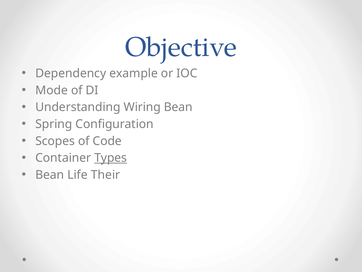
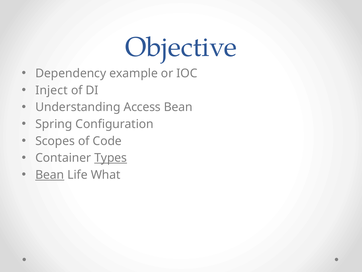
Mode: Mode -> Inject
Wiring: Wiring -> Access
Bean at (50, 175) underline: none -> present
Their: Their -> What
